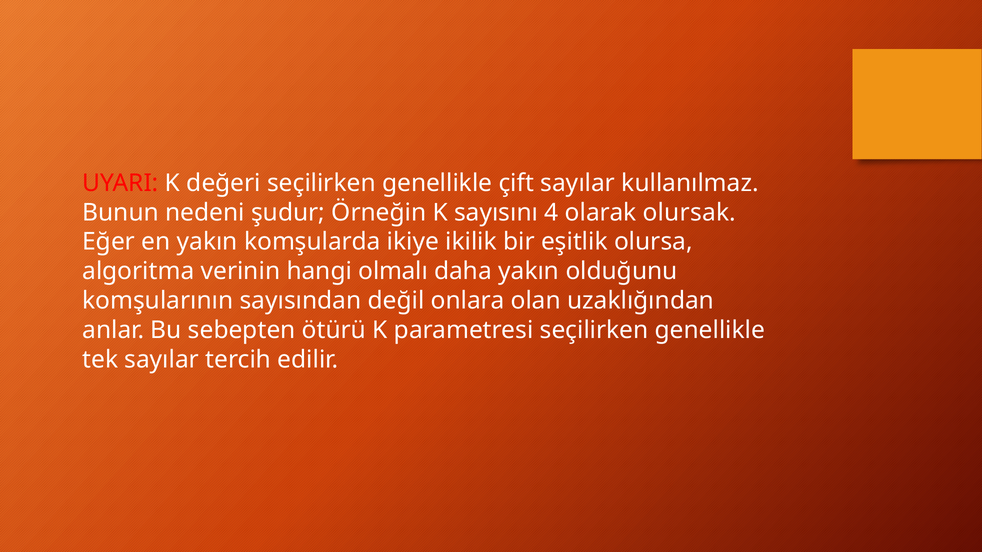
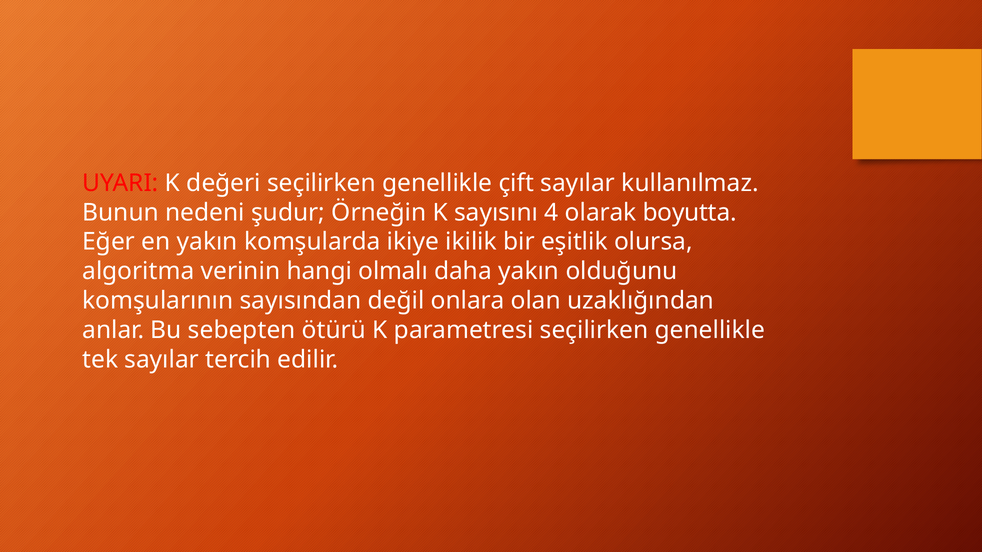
olursak: olursak -> boyutta
